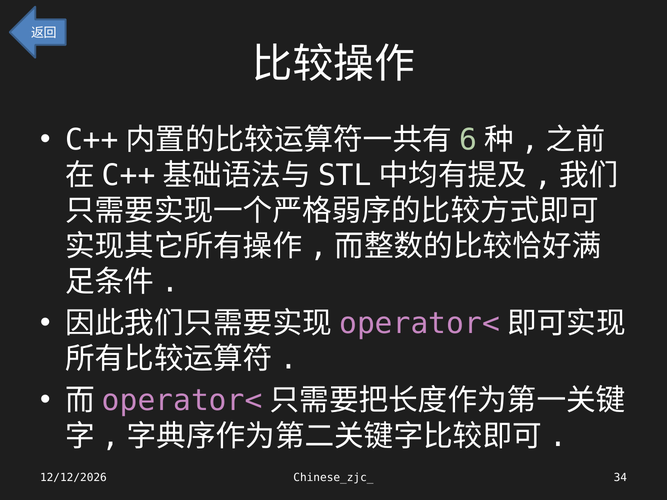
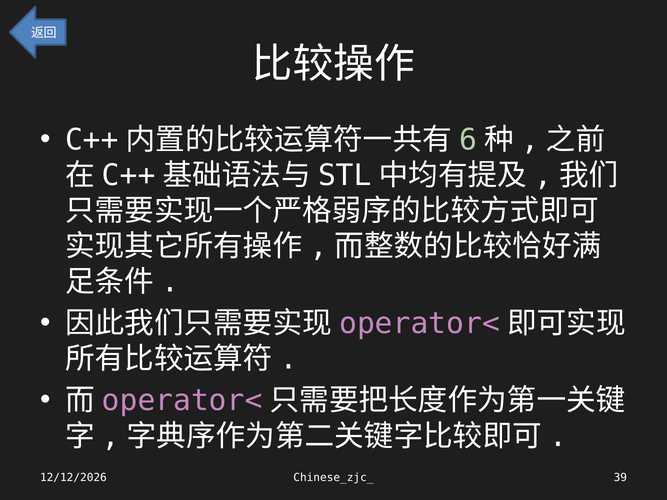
34: 34 -> 39
